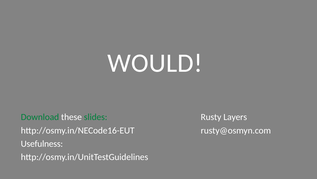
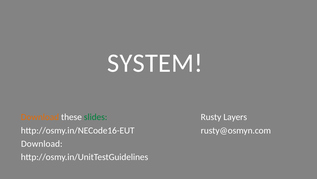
WOULD: WOULD -> SYSTEM
Download at (40, 117) colour: green -> orange
Usefulness at (42, 143): Usefulness -> Download
